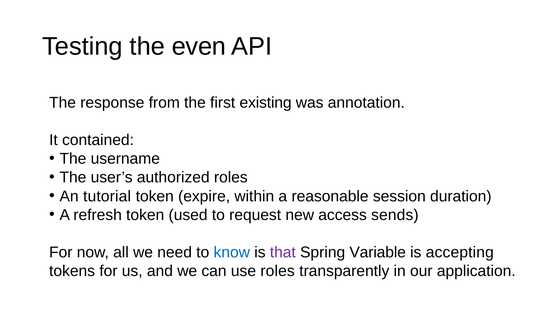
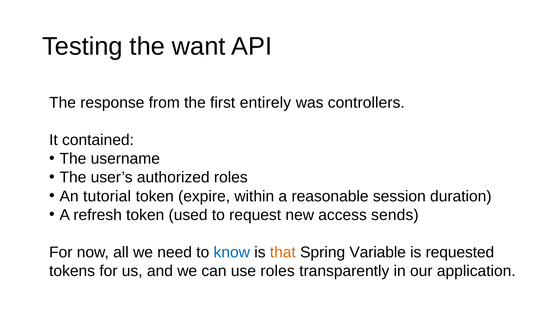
even: even -> want
existing: existing -> entirely
annotation: annotation -> controllers
that colour: purple -> orange
accepting: accepting -> requested
